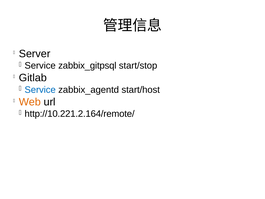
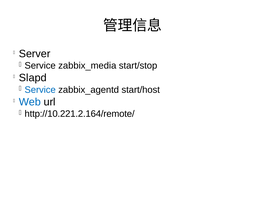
zabbix_gitpsql: zabbix_gitpsql -> zabbix_media
Gitlab: Gitlab -> Slapd
Web colour: orange -> blue
